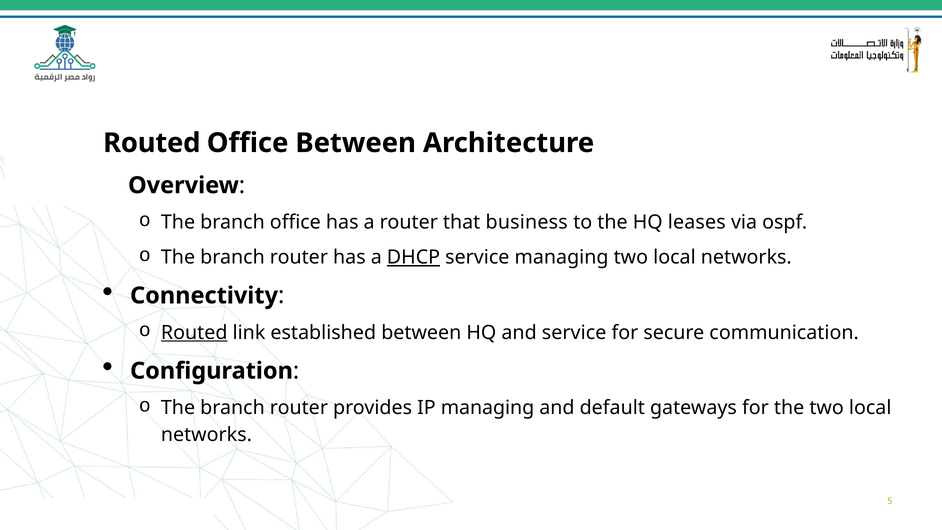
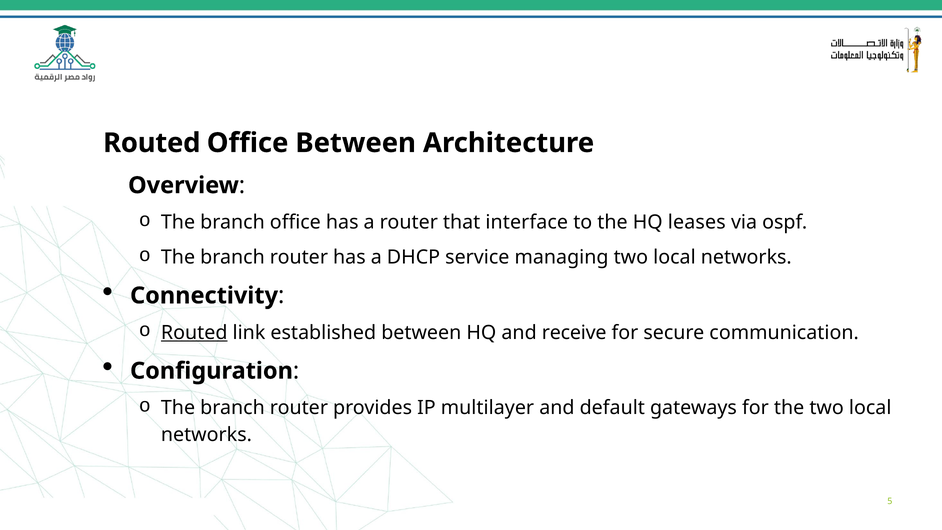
business: business -> interface
DHCP underline: present -> none
and service: service -> receive
IP managing: managing -> multilayer
